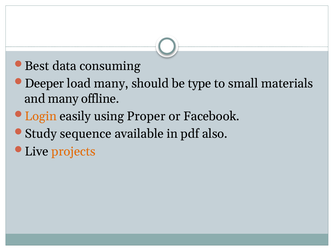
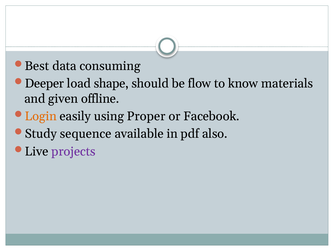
load many: many -> shape
type: type -> flow
small: small -> know
and many: many -> given
projects colour: orange -> purple
